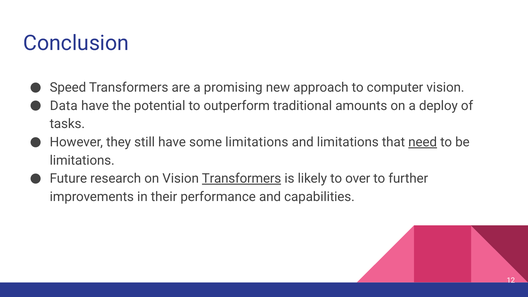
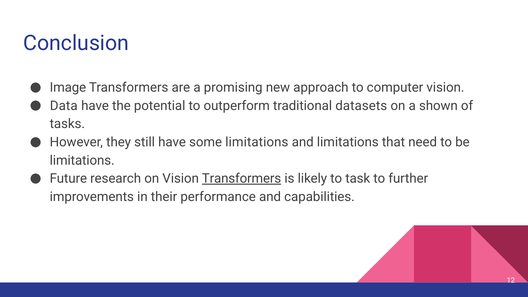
Speed: Speed -> Image
amounts: amounts -> datasets
deploy: deploy -> shown
need underline: present -> none
over: over -> task
